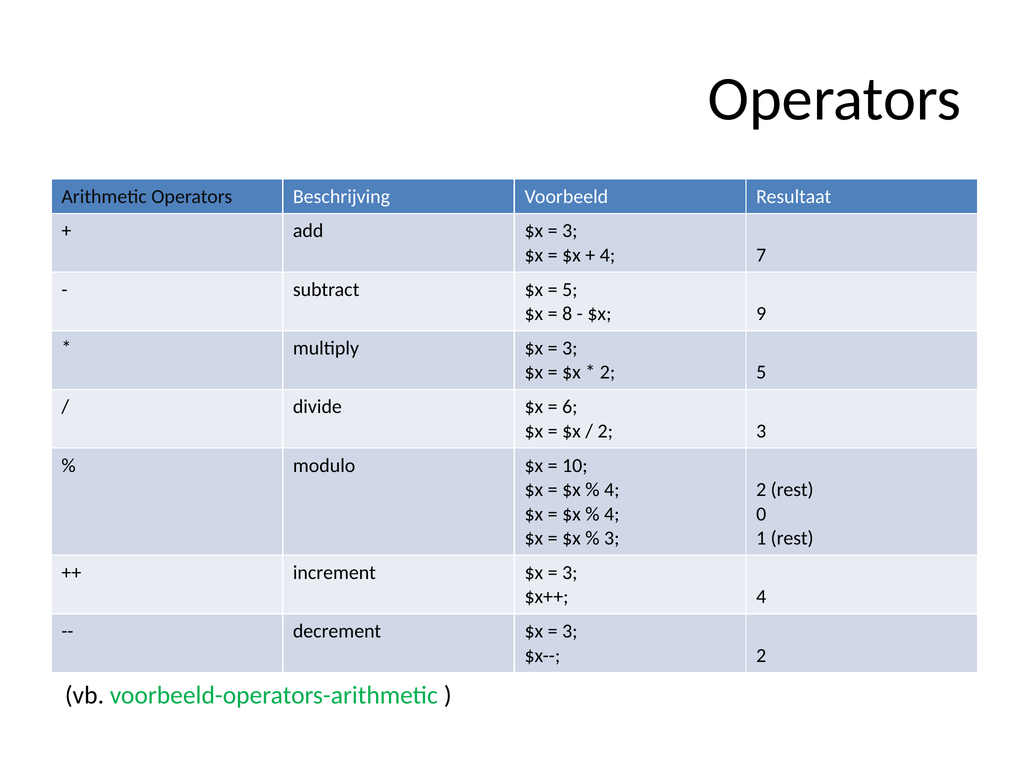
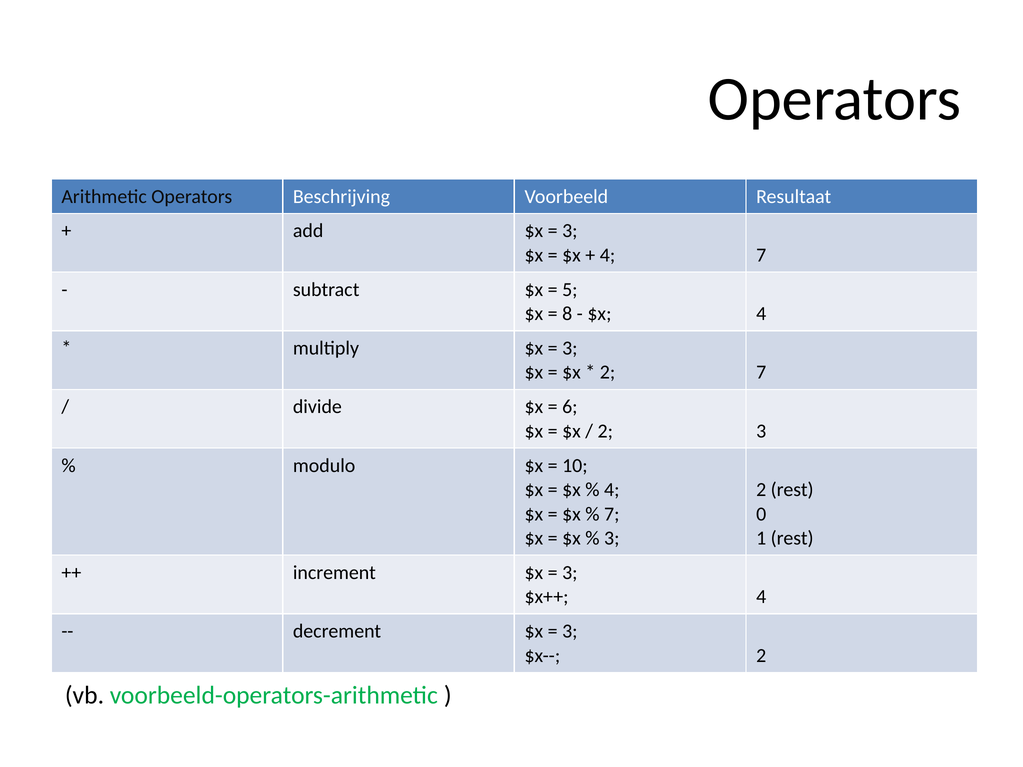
$x 9: 9 -> 4
2 5: 5 -> 7
4 at (612, 514): 4 -> 7
